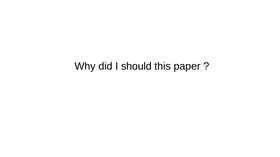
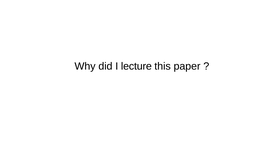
should: should -> lecture
